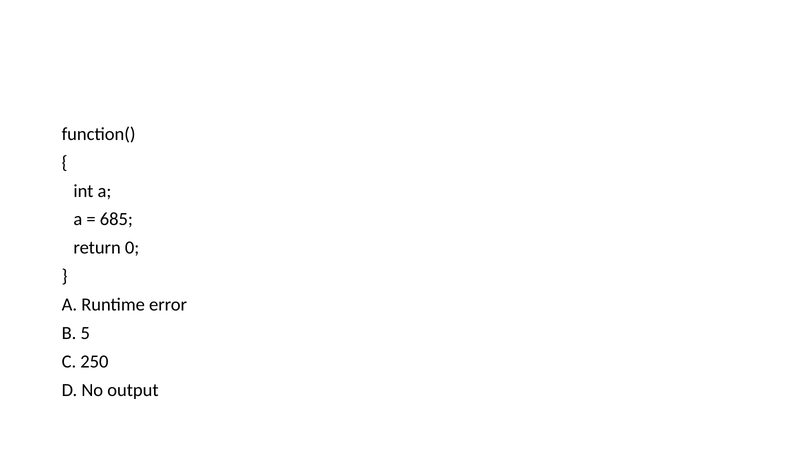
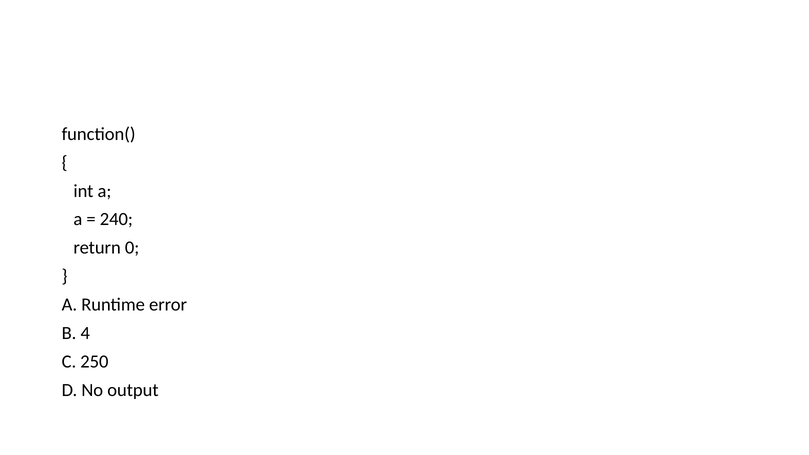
685: 685 -> 240
5: 5 -> 4
